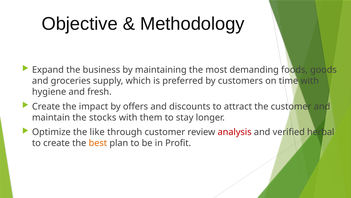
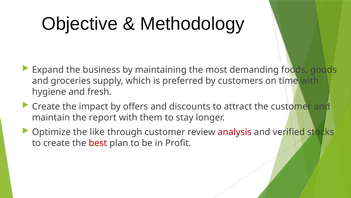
stocks: stocks -> report
herbal: herbal -> stocks
best colour: orange -> red
